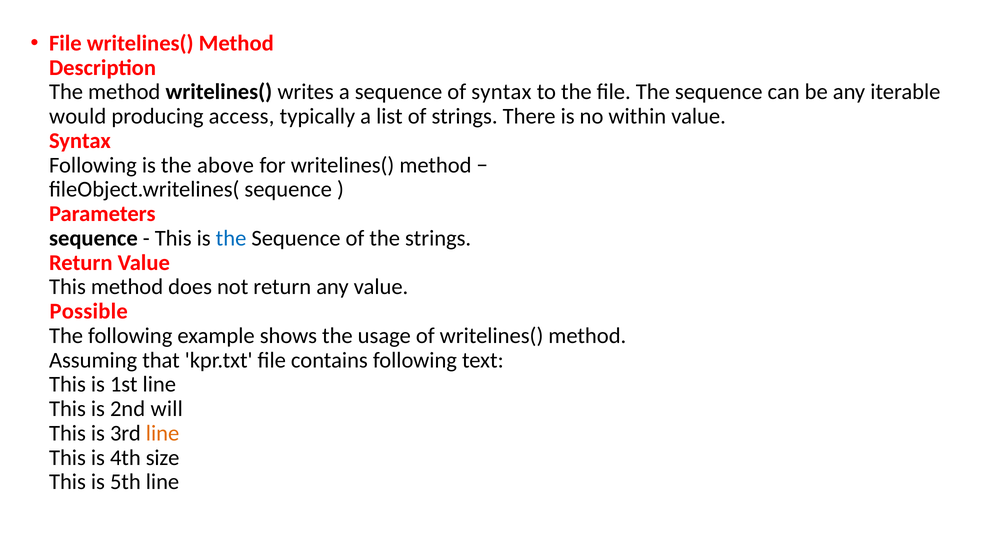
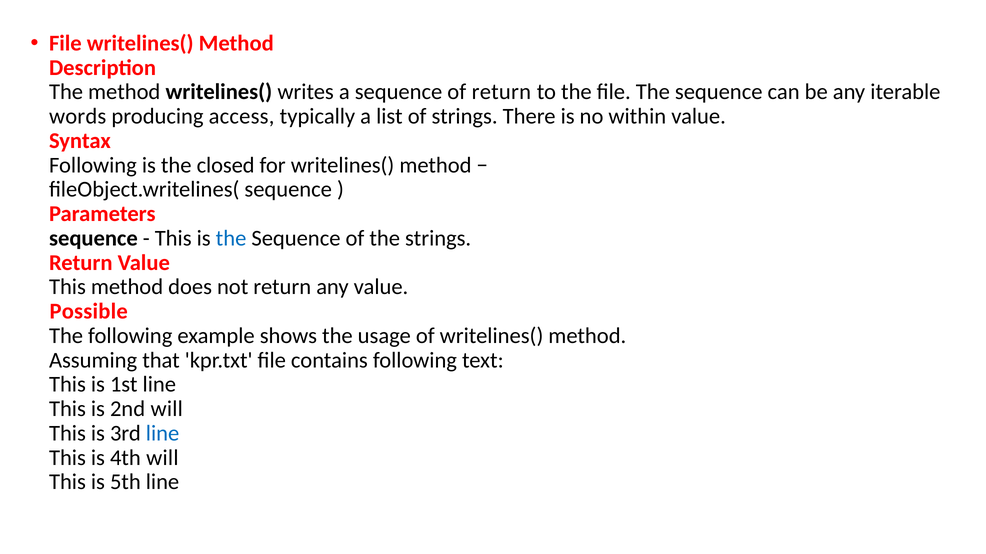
of syntax: syntax -> return
would: would -> words
above: above -> closed
line at (163, 434) colour: orange -> blue
4th size: size -> will
